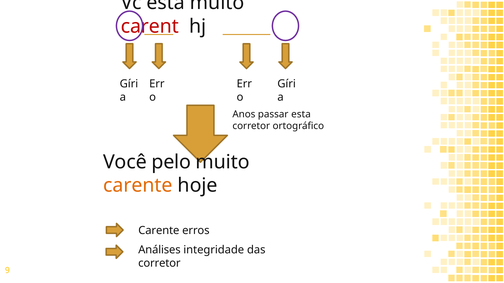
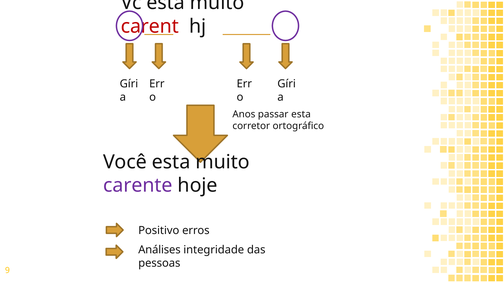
Você pelo: pelo -> esta
carente at (138, 186) colour: orange -> purple
Carente at (159, 231): Carente -> Positivo
corretor at (159, 264): corretor -> pessoas
